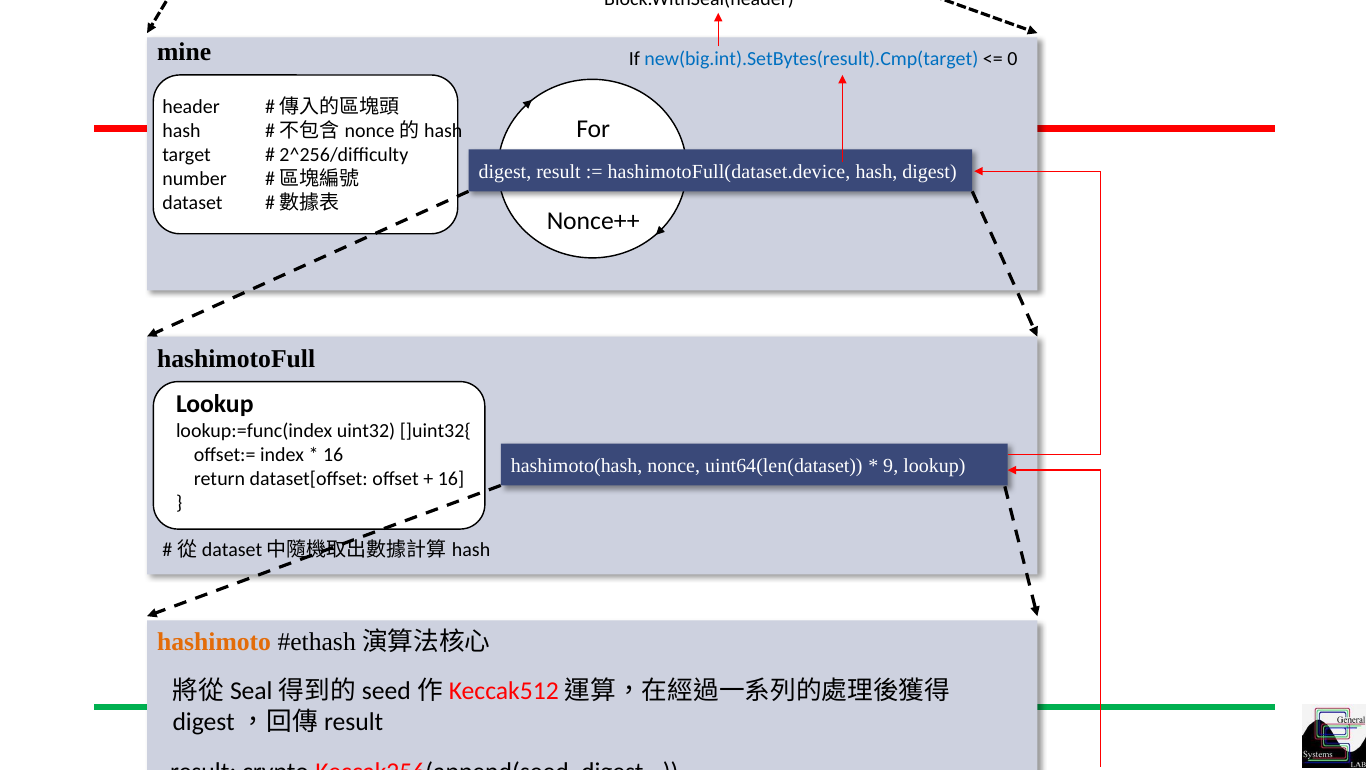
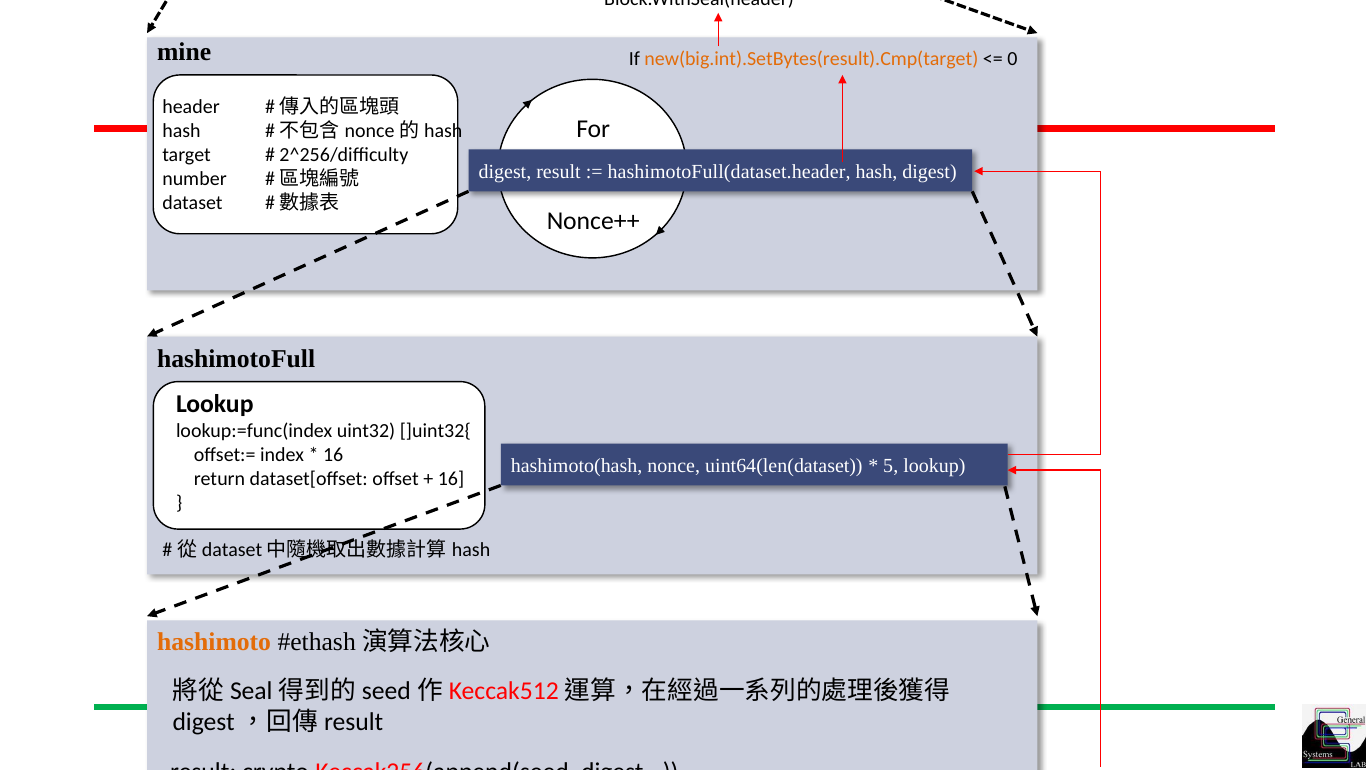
new(big.int).SetBytes(result).Cmp(target colour: blue -> orange
hashimotoFull(dataset.device: hashimotoFull(dataset.device -> hashimotoFull(dataset.header
9: 9 -> 5
